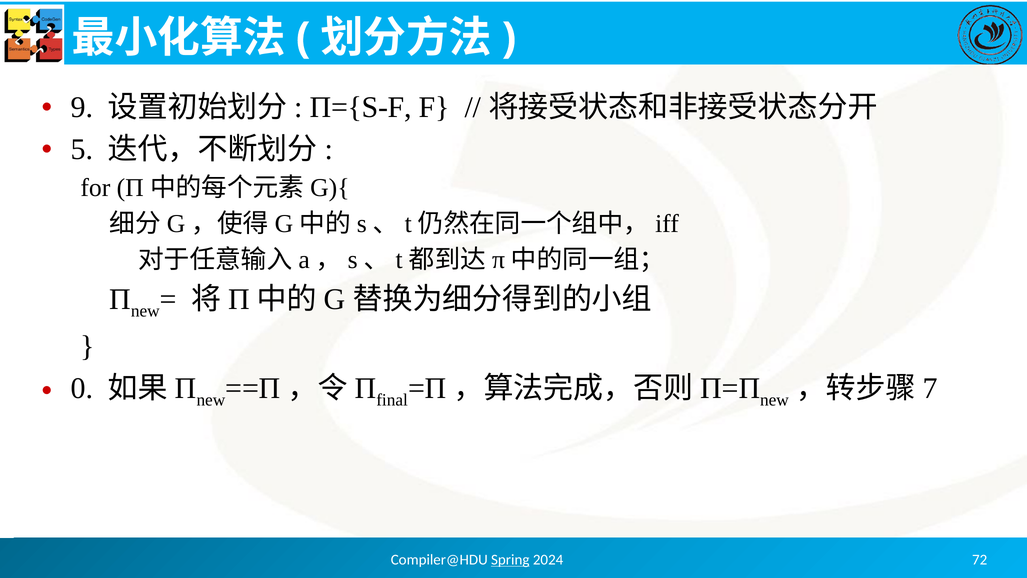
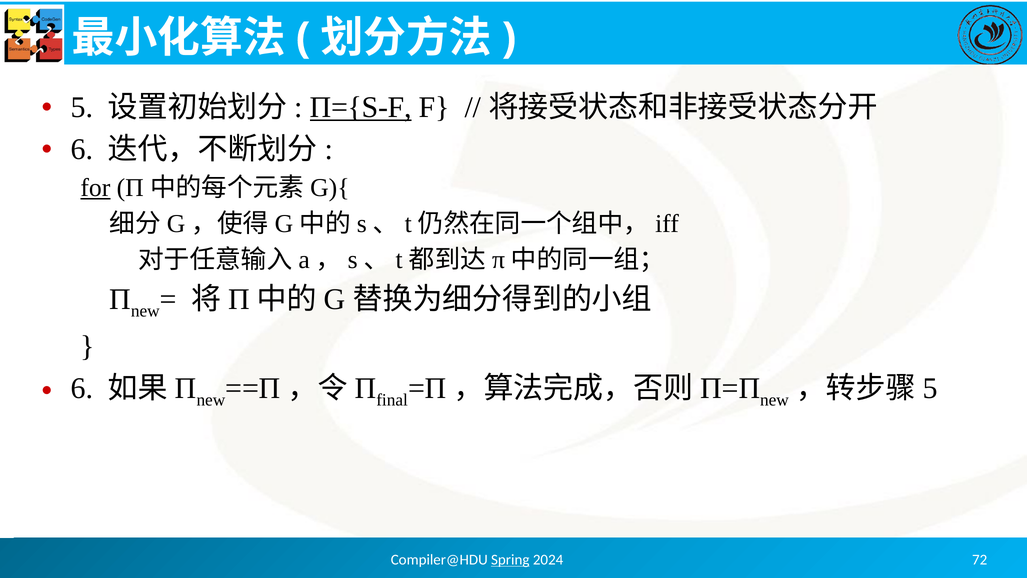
9 at (82, 107): 9 -> 5
Π={S-F underline: none -> present
5 at (82, 149): 5 -> 6
for underline: none -> present
0 at (82, 388): 0 -> 6
7 at (930, 388): 7 -> 5
